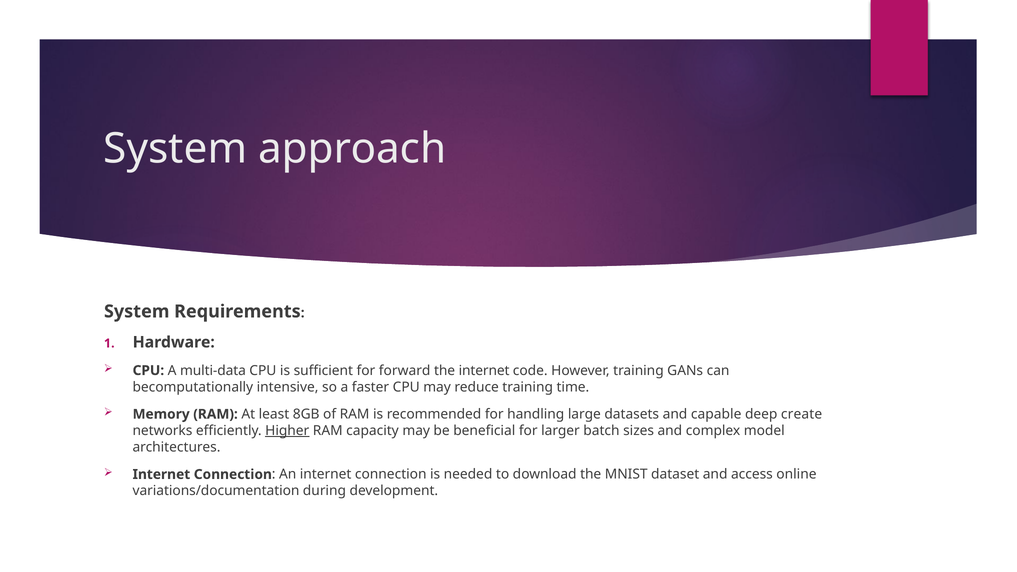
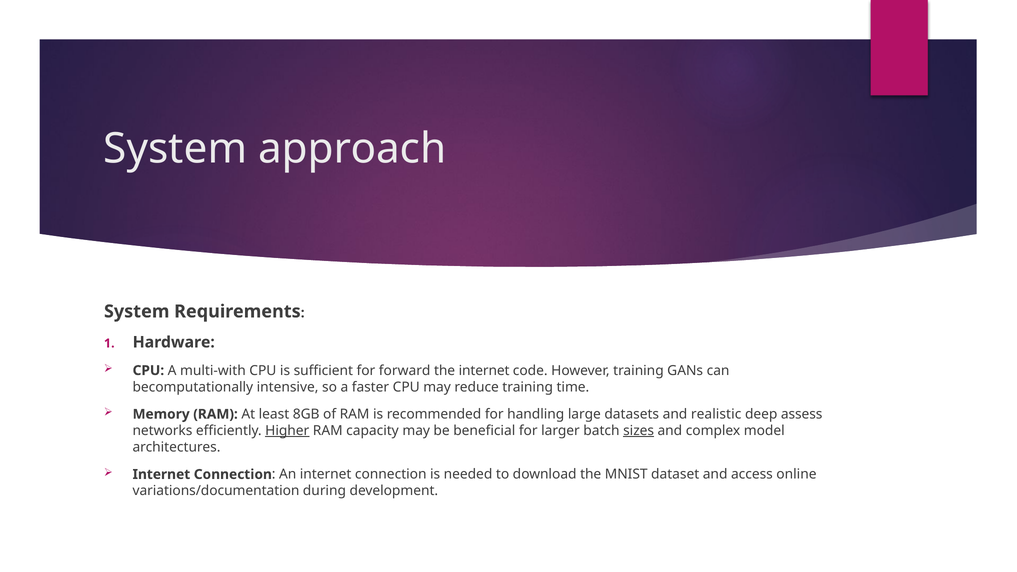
multi-data: multi-data -> multi-with
capable: capable -> realistic
create: create -> assess
sizes underline: none -> present
